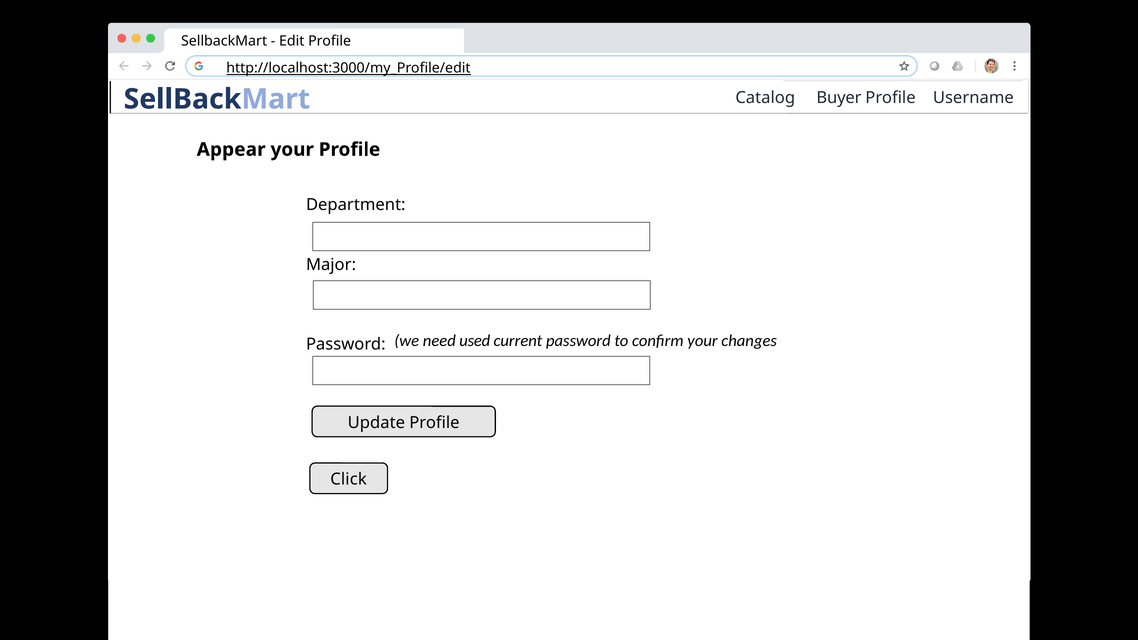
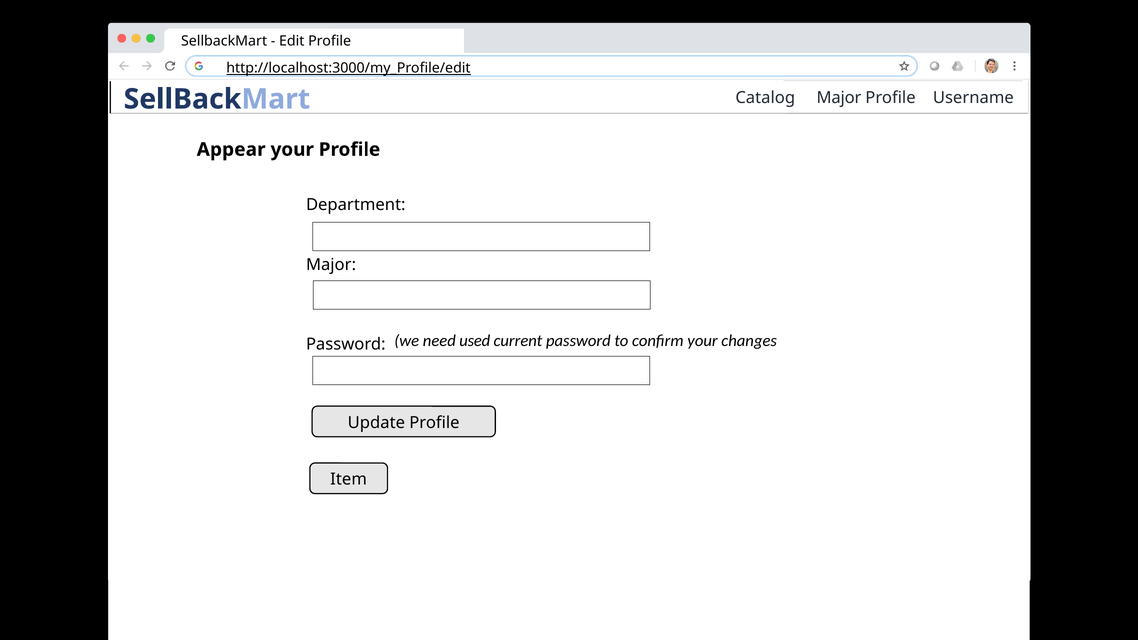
Catalog Buyer: Buyer -> Major
Click: Click -> Item
